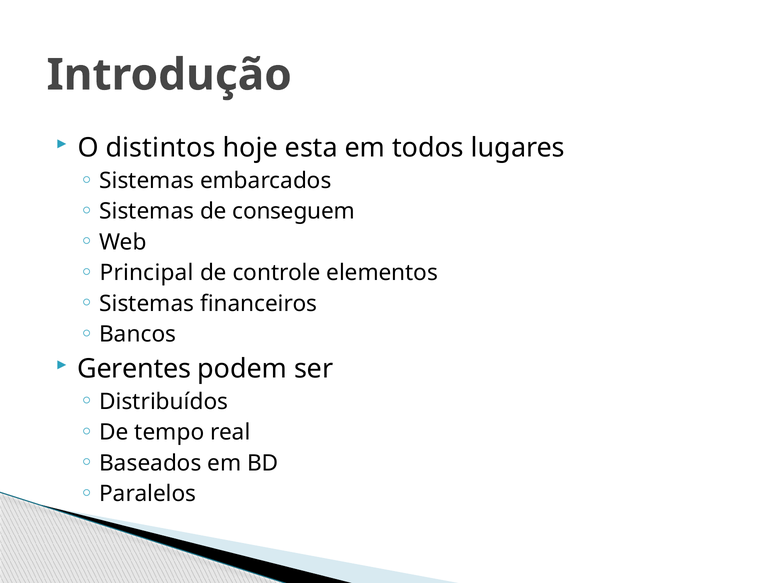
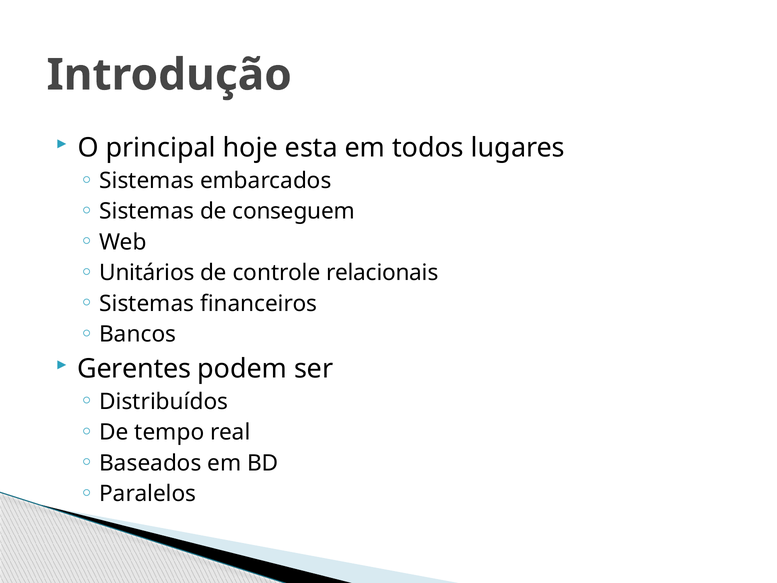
distintos: distintos -> principal
Principal: Principal -> Unitários
elementos: elementos -> relacionais
